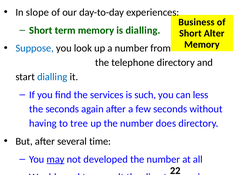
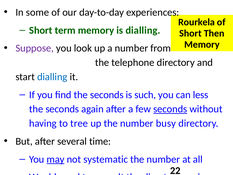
slope: slope -> some
Business: Business -> Rourkela
Alter: Alter -> Then
Suppose colour: blue -> purple
find the services: services -> seconds
seconds at (170, 109) underline: none -> present
does: does -> busy
developed: developed -> systematic
